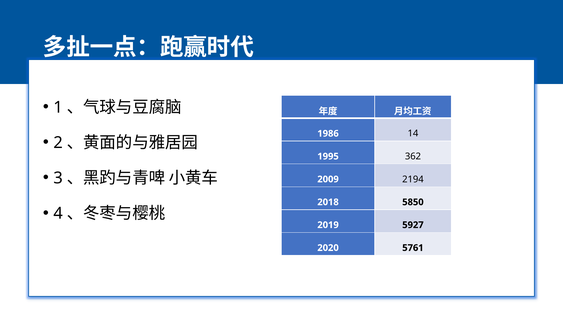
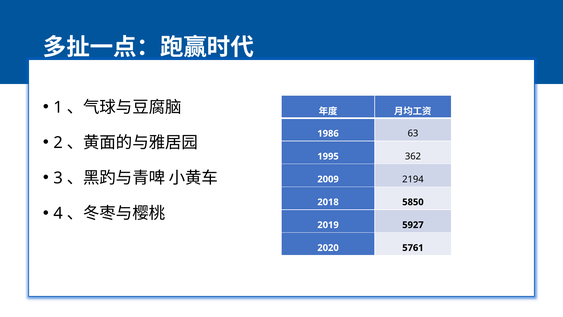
14: 14 -> 63
